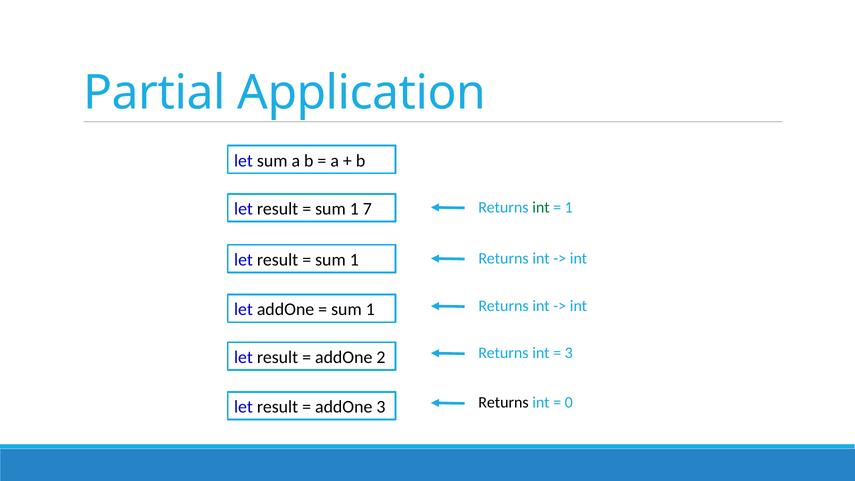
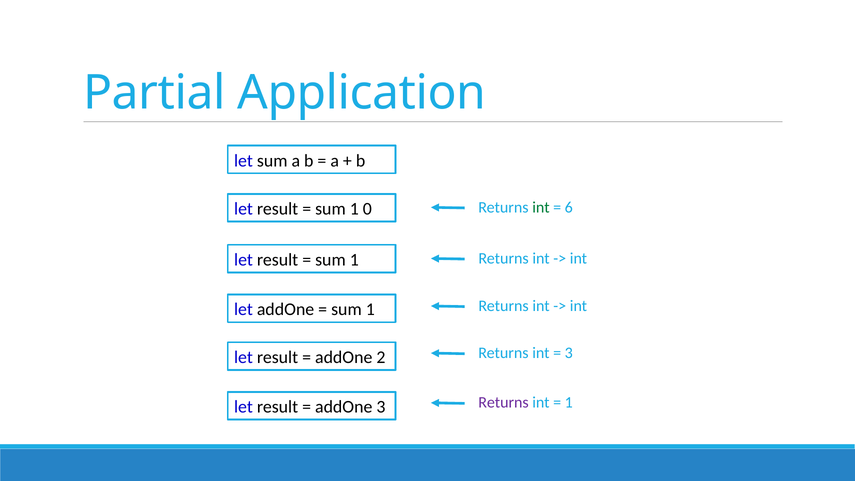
7: 7 -> 0
1 at (569, 207): 1 -> 6
Returns at (503, 403) colour: black -> purple
0 at (569, 403): 0 -> 1
